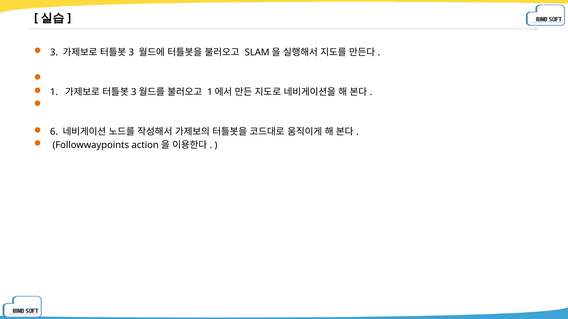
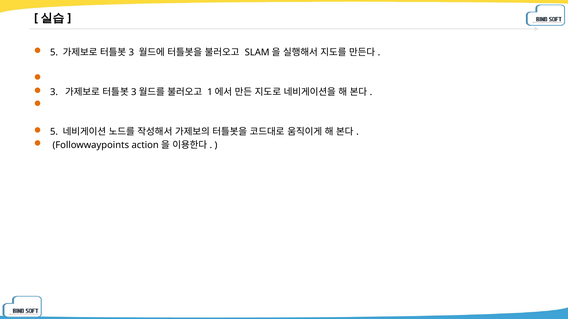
3 at (54, 52): 3 -> 5
1: 1 -> 3
6 at (54, 132): 6 -> 5
